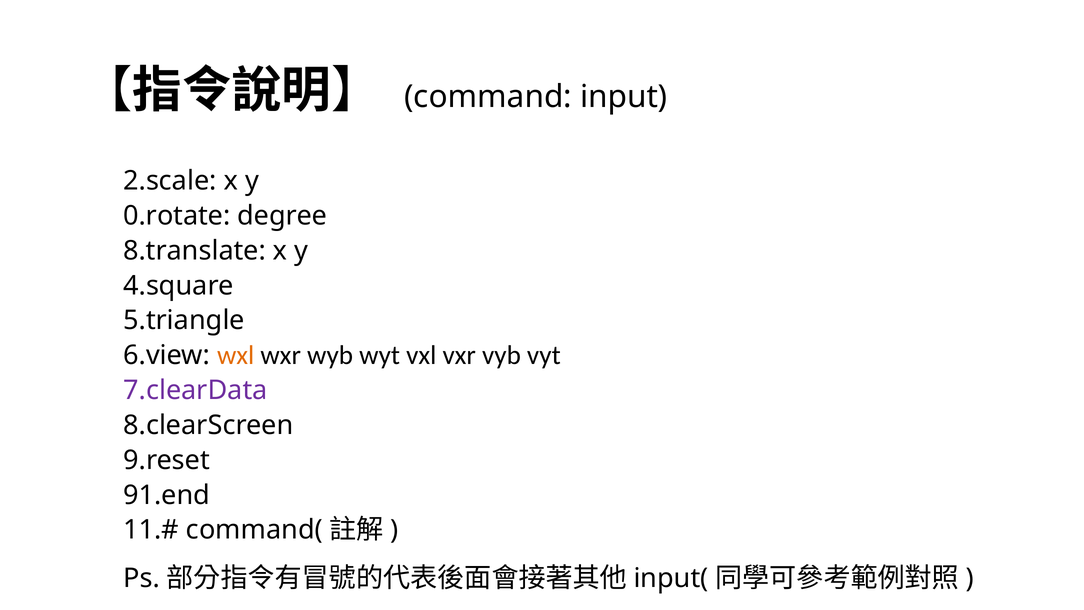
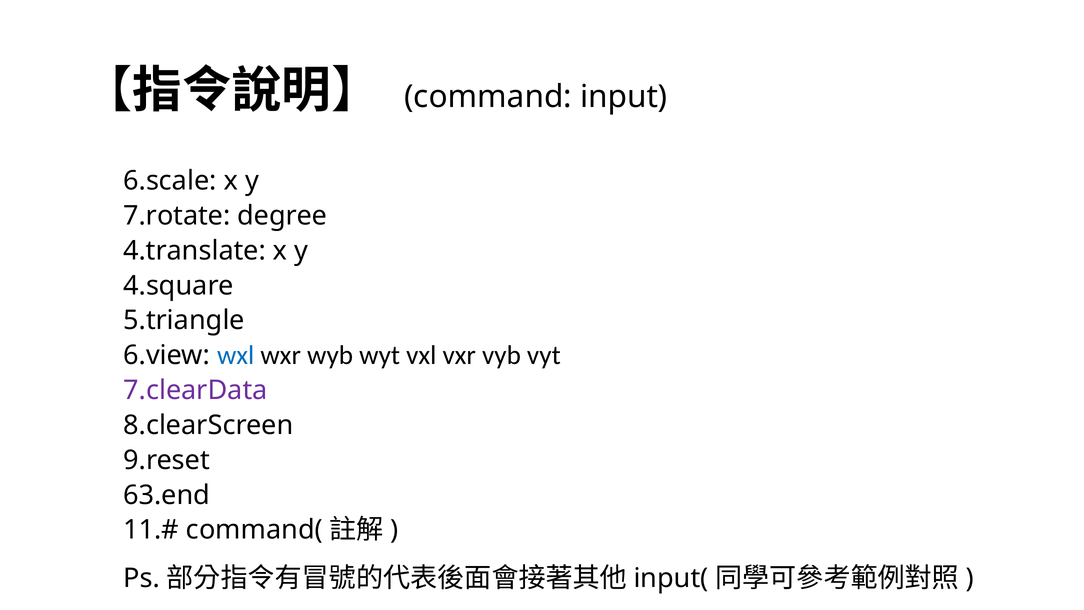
2.scale: 2.scale -> 6.scale
0.rotate: 0.rotate -> 7.rotate
8.translate: 8.translate -> 4.translate
wxl colour: orange -> blue
91.end: 91.end -> 63.end
